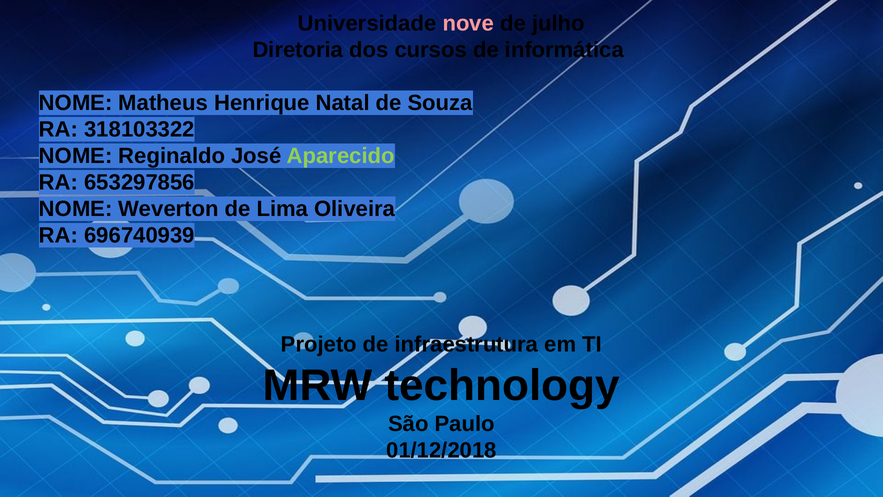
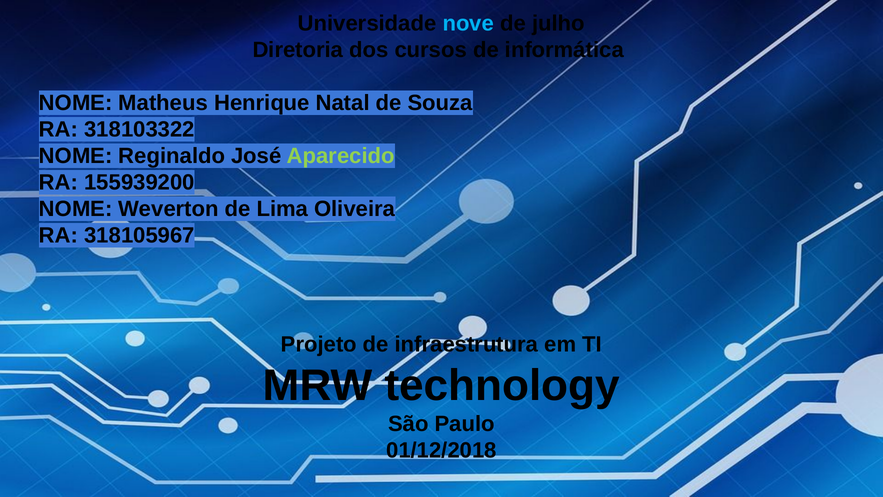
nove colour: pink -> light blue
653297856: 653297856 -> 155939200
696740939: 696740939 -> 318105967
